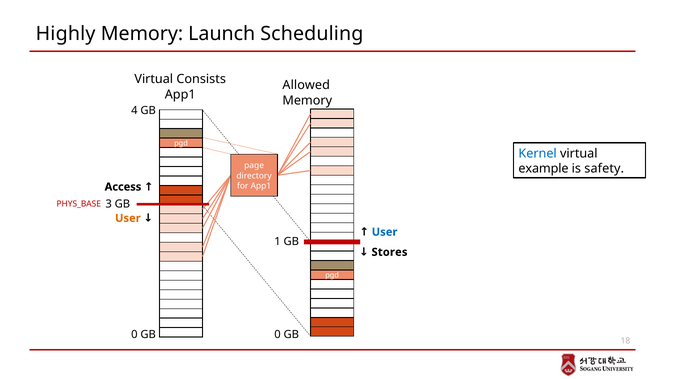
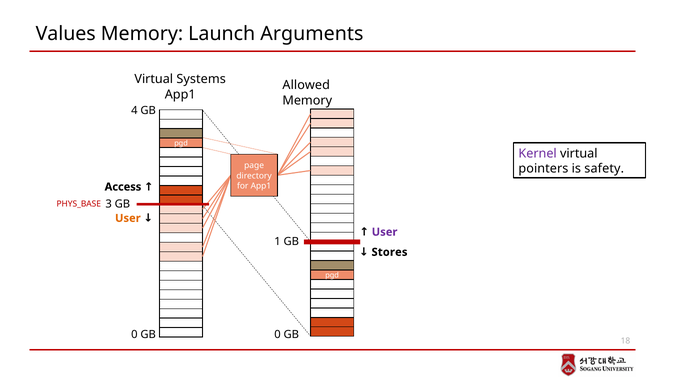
Highly: Highly -> Values
Scheduling: Scheduling -> Arguments
Consists: Consists -> Systems
Kernel colour: blue -> purple
example: example -> pointers
User at (385, 232) colour: blue -> purple
